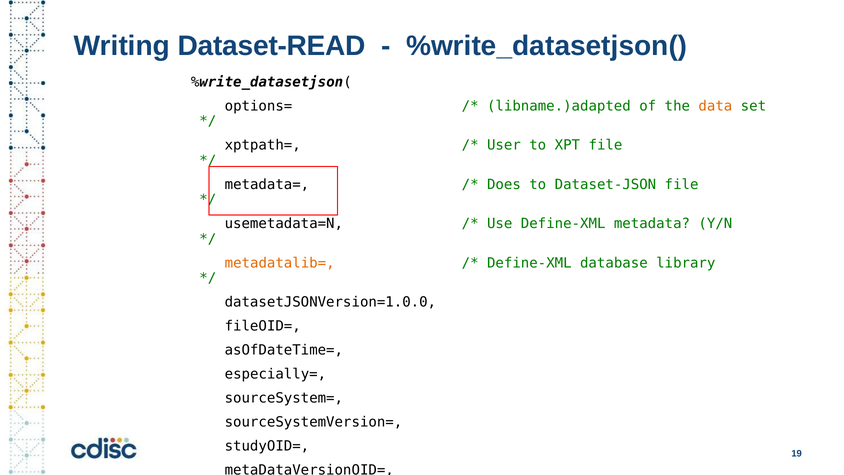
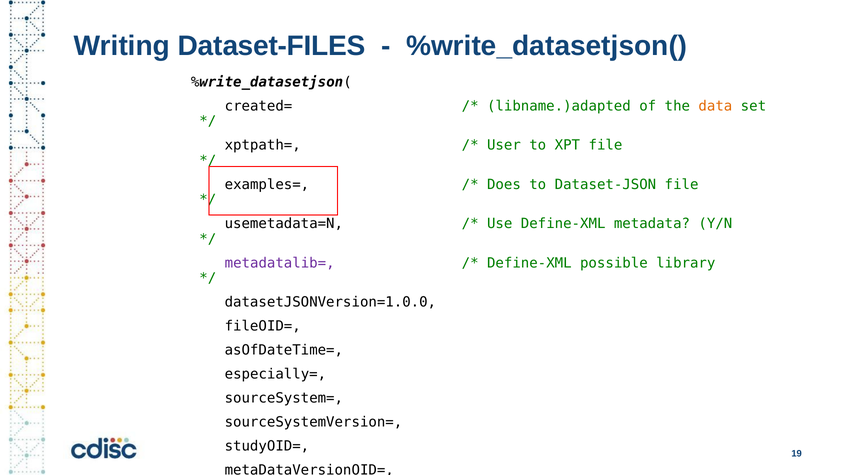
Dataset-READ: Dataset-READ -> Dataset-FILES
options=: options= -> created=
metadata=: metadata= -> examples=
metadatalib= colour: orange -> purple
database: database -> possible
